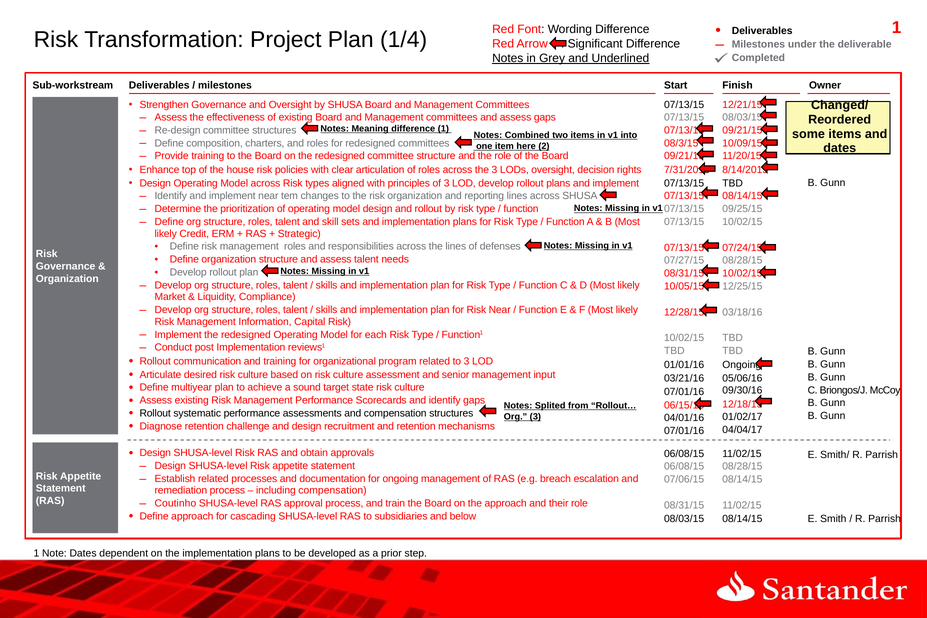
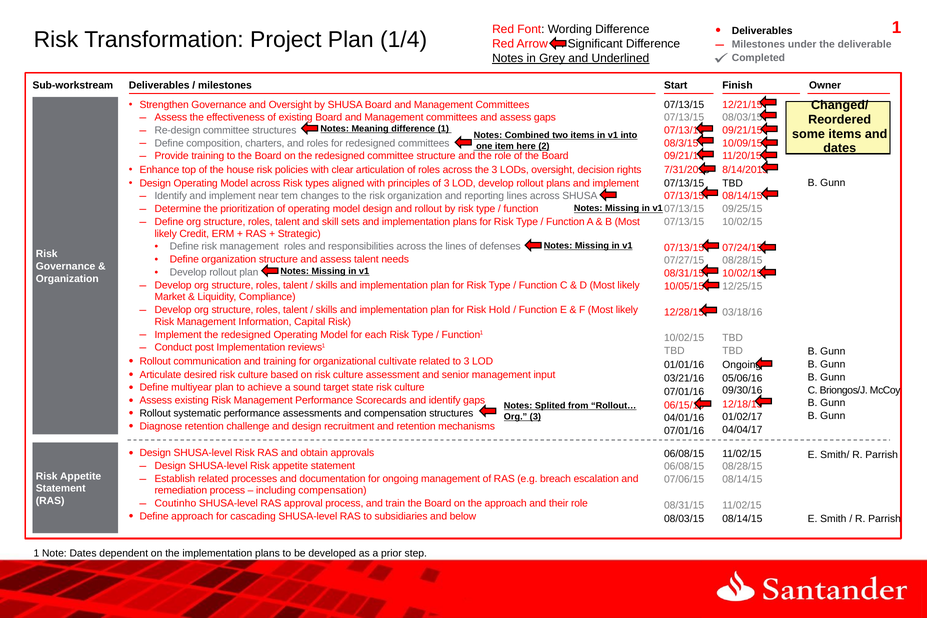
Risk Near: Near -> Hold
program: program -> cultivate
